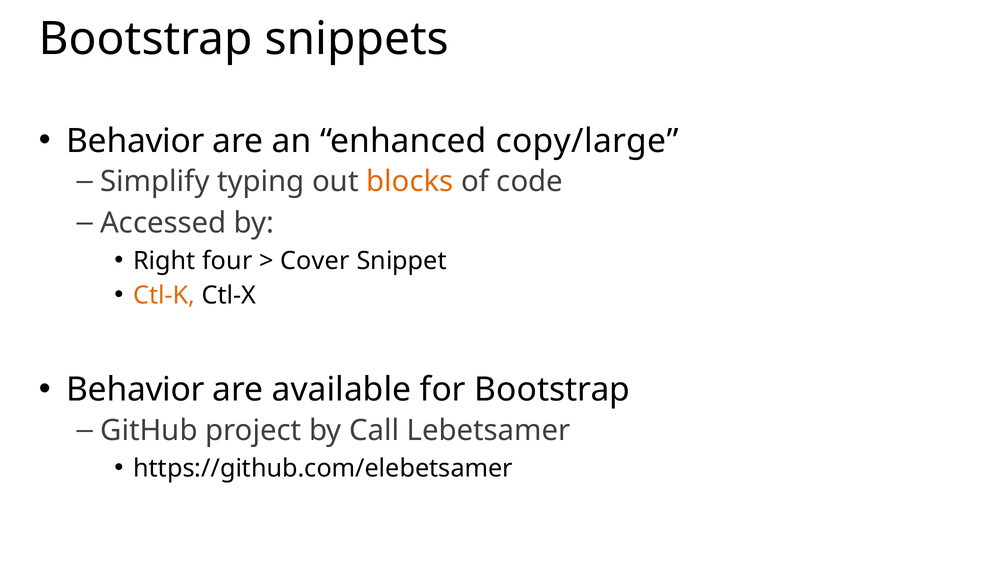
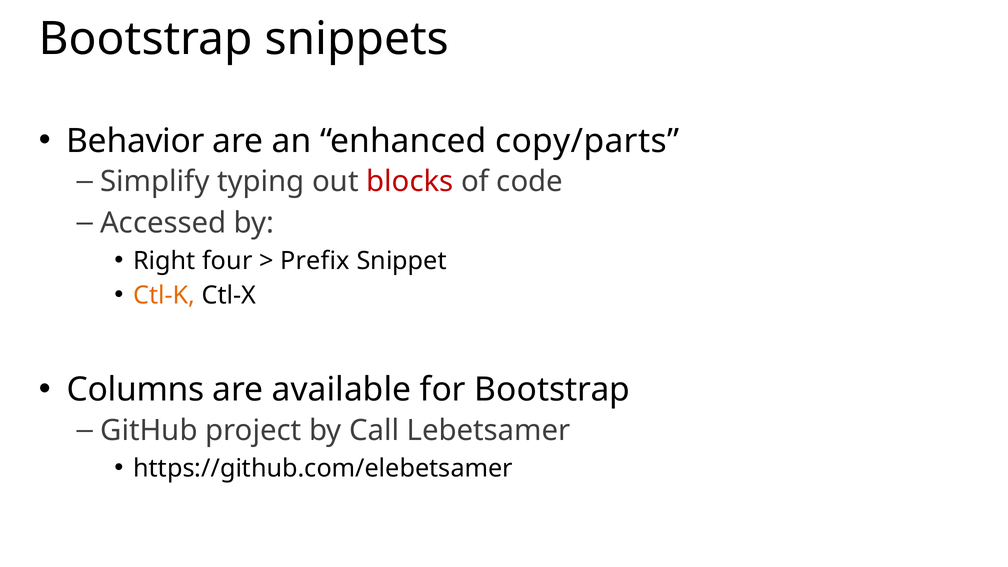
copy/large: copy/large -> copy/parts
blocks colour: orange -> red
Cover: Cover -> Prefix
Behavior at (135, 390): Behavior -> Columns
